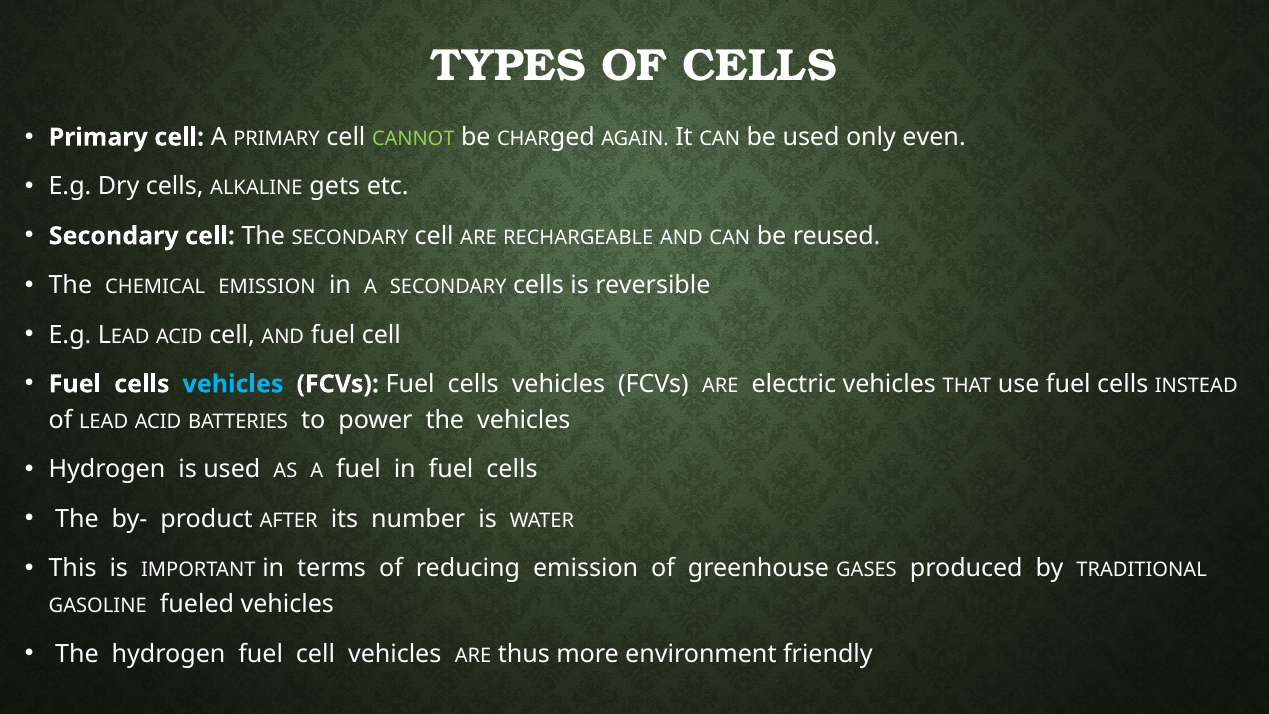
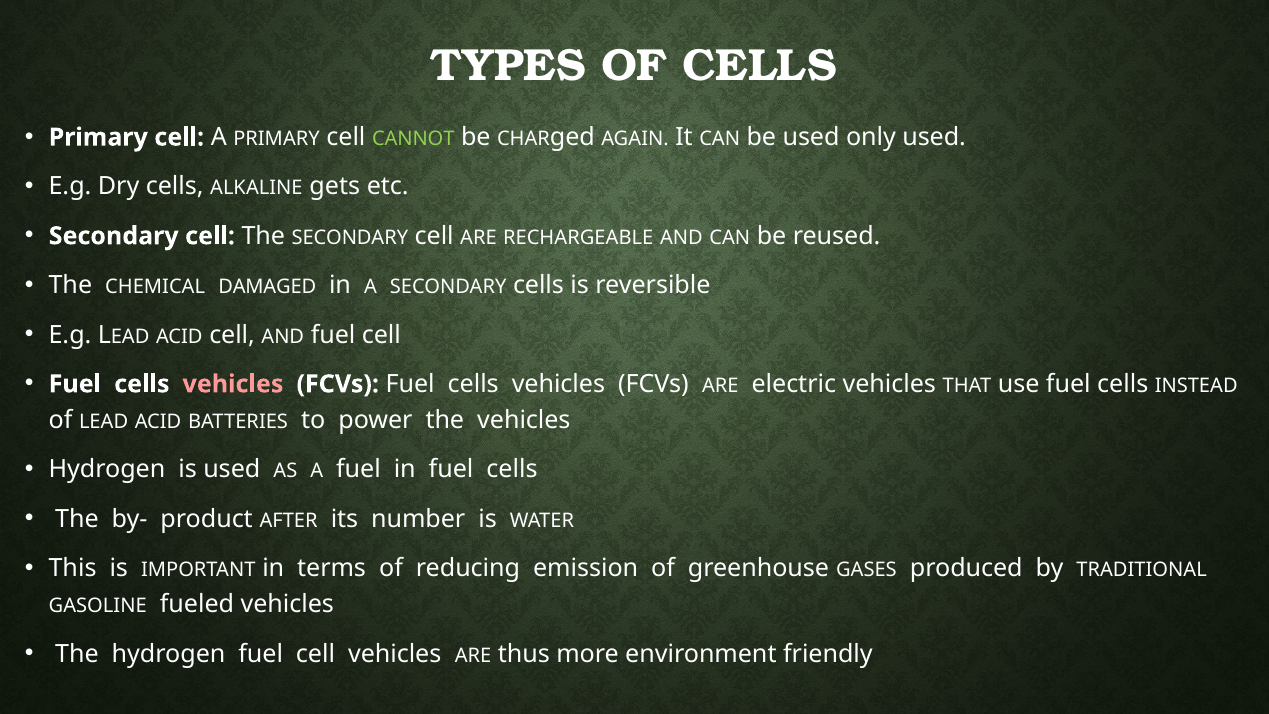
only even: even -> used
CHEMICAL EMISSION: EMISSION -> DAMAGED
vehicles at (233, 384) colour: light blue -> pink
